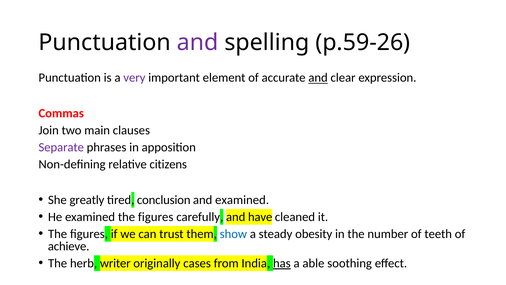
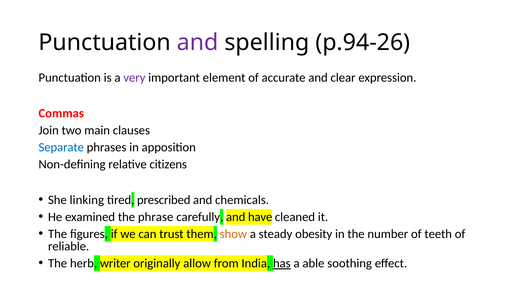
p.59-26: p.59-26 -> p.94-26
and at (318, 78) underline: present -> none
Separate colour: purple -> blue
greatly: greatly -> linking
conclusion: conclusion -> prescribed
and examined: examined -> chemicals
examined the figures: figures -> phrase
show colour: blue -> orange
achieve: achieve -> reliable
cases: cases -> allow
